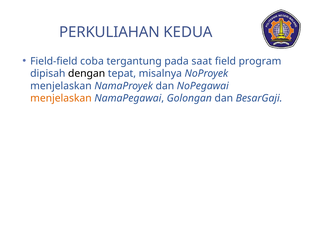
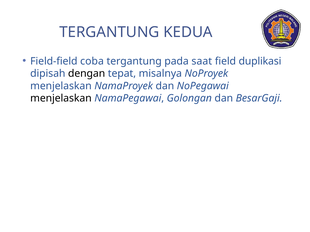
PERKULIAHAN at (109, 32): PERKULIAHAN -> TERGANTUNG
program: program -> duplikasi
menjelaskan at (61, 98) colour: orange -> black
